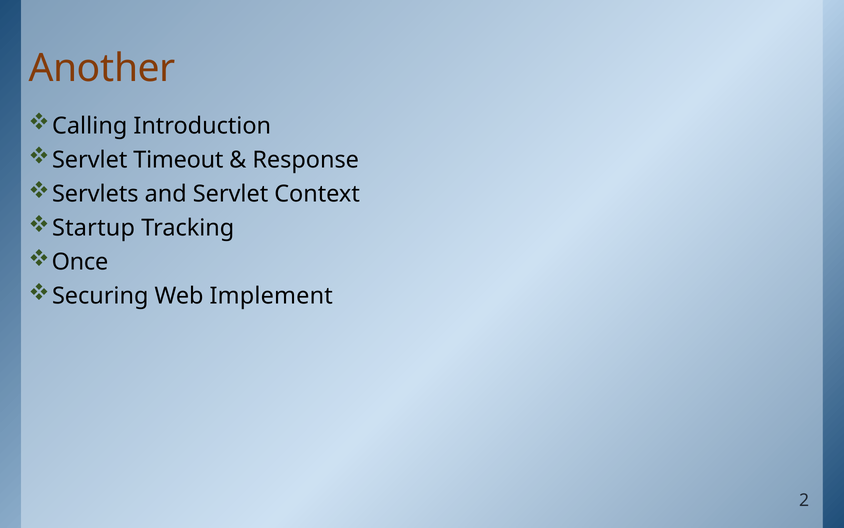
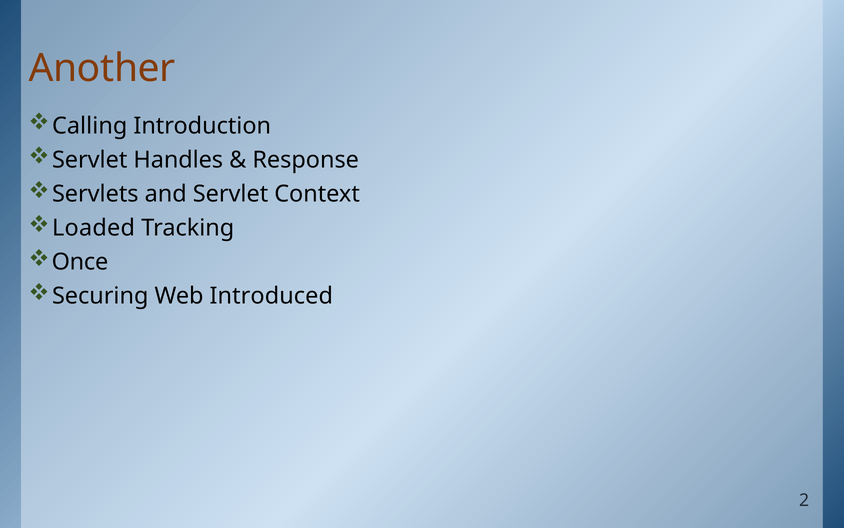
Timeout: Timeout -> Handles
Startup: Startup -> Loaded
Implement: Implement -> Introduced
